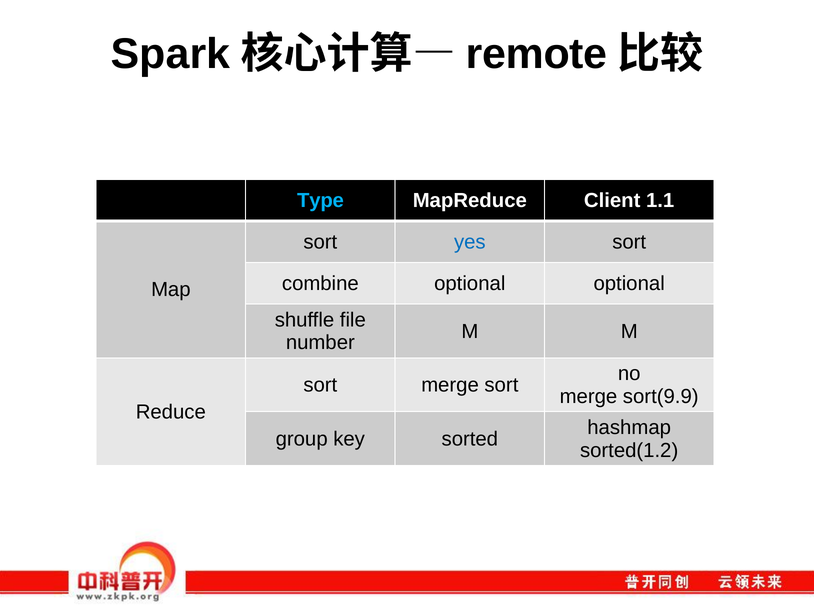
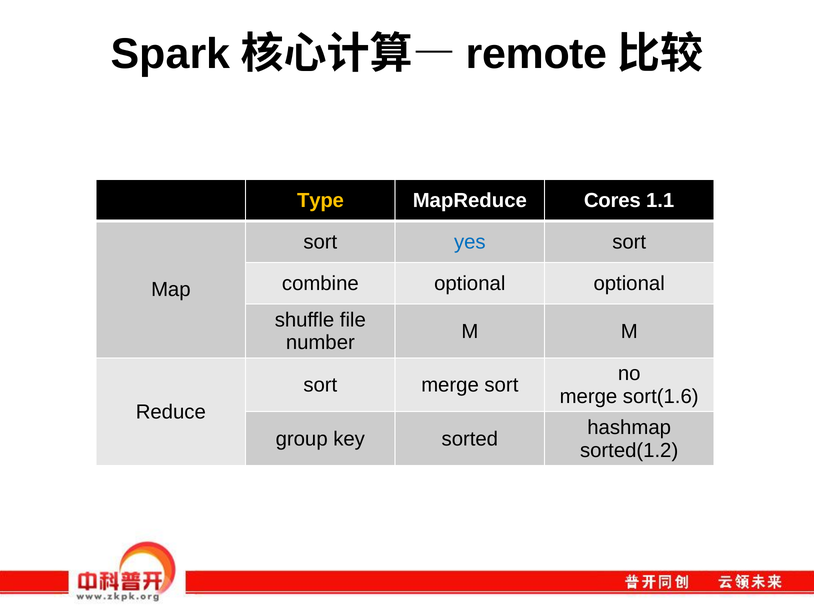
Type colour: light blue -> yellow
Client: Client -> Cores
sort(9.9: sort(9.9 -> sort(1.6
